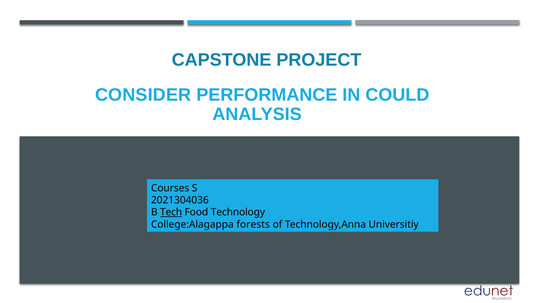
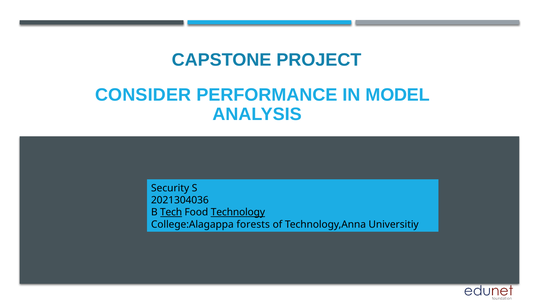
COULD: COULD -> MODEL
Courses: Courses -> Security
Technology underline: none -> present
